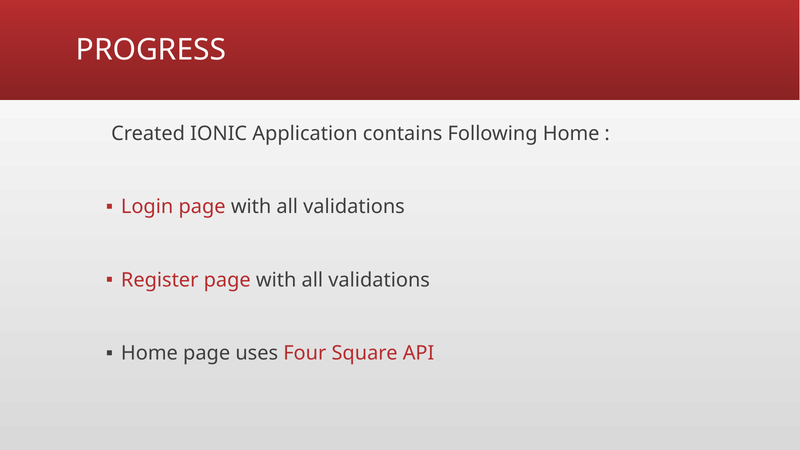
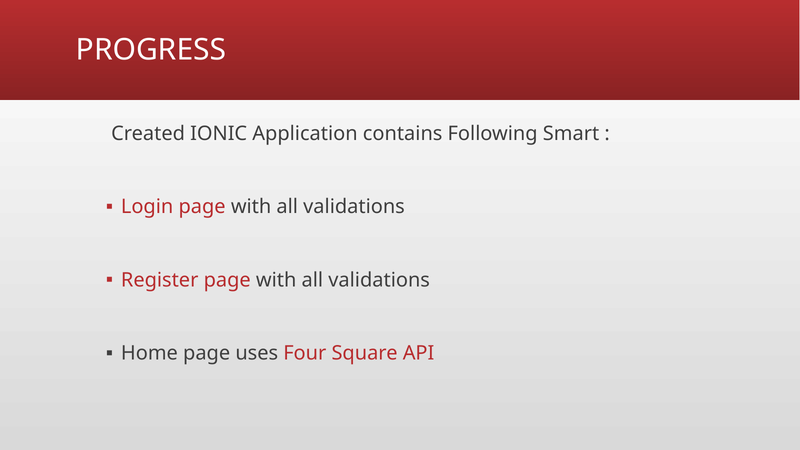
Following Home: Home -> Smart
